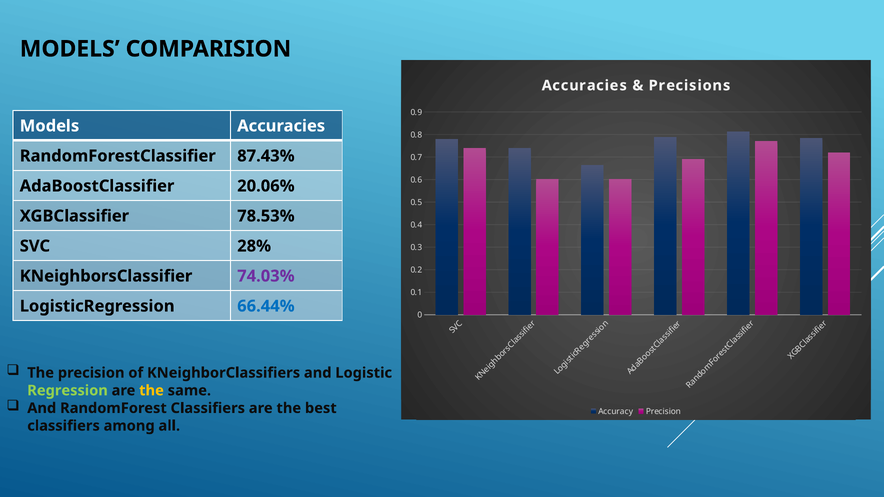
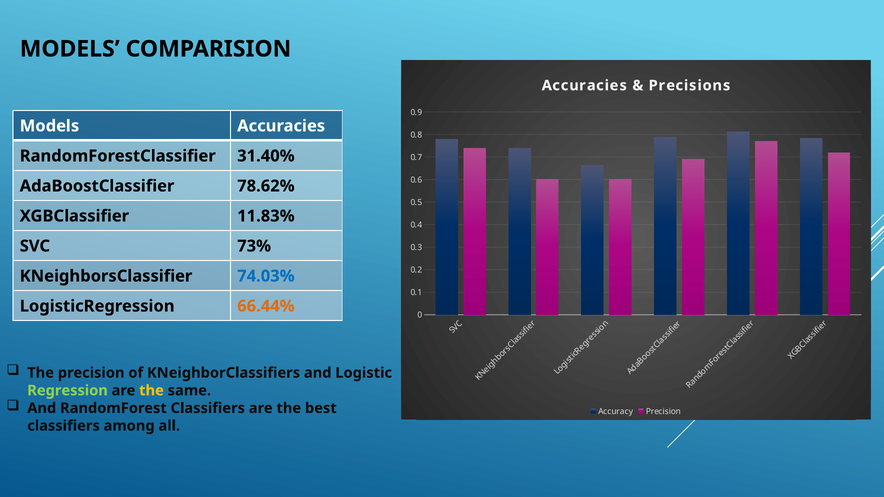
87.43%: 87.43% -> 31.40%
20.06%: 20.06% -> 78.62%
78.53%: 78.53% -> 11.83%
28%: 28% -> 73%
74.03% colour: purple -> blue
66.44% colour: blue -> orange
